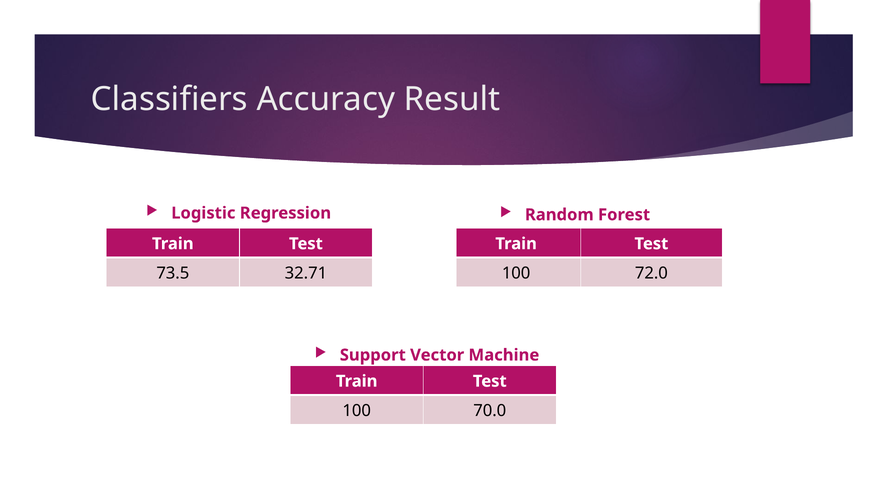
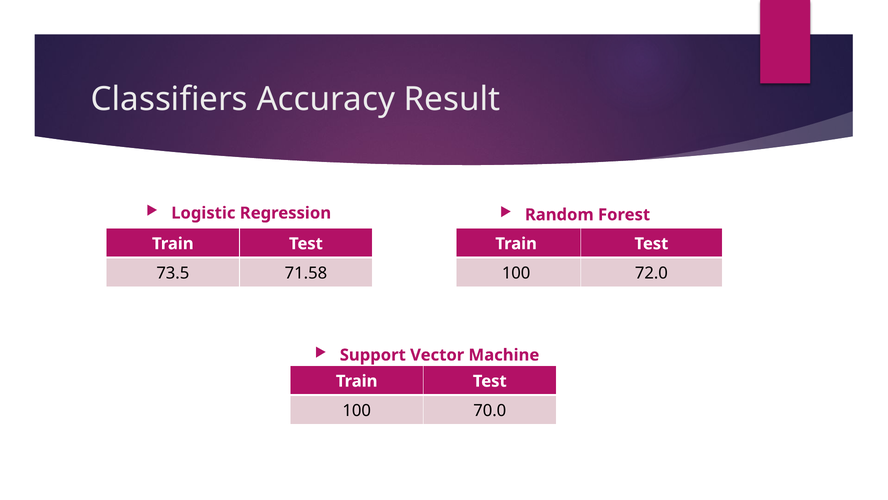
32.71: 32.71 -> 71.58
